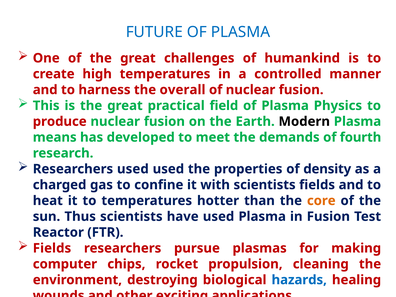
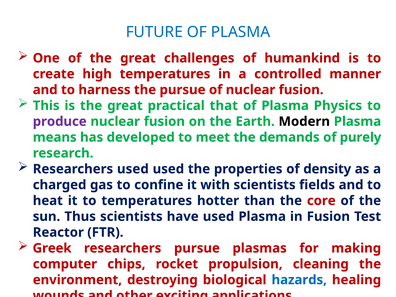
the overall: overall -> pursue
field: field -> that
produce colour: red -> purple
fourth: fourth -> purely
core colour: orange -> red
Fields at (52, 248): Fields -> Greek
